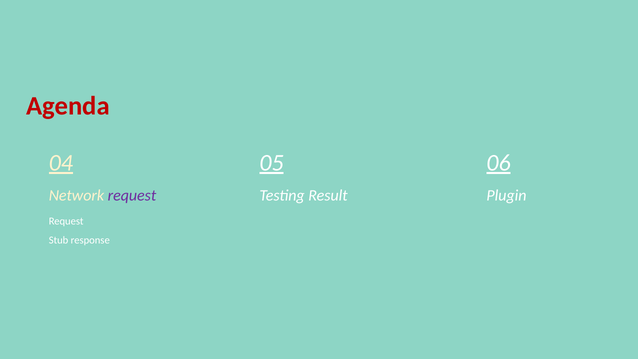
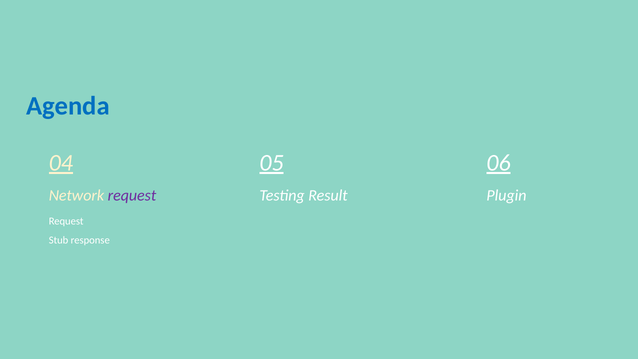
Agenda colour: red -> blue
